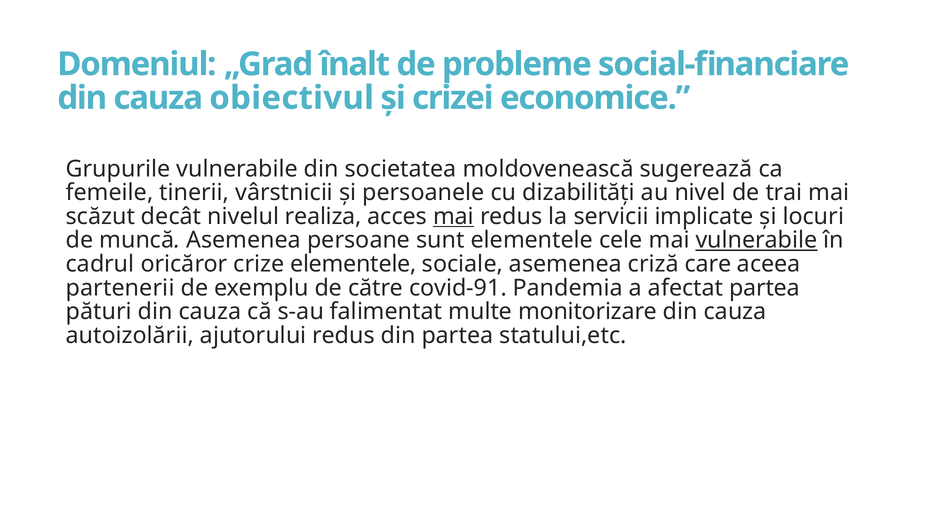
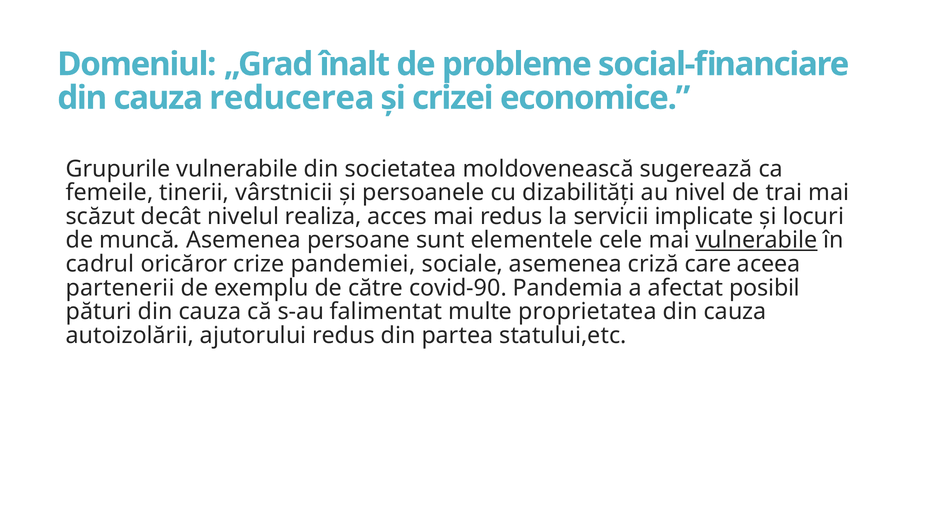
obiectivul: obiectivul -> reducerea
mai at (454, 216) underline: present -> none
crize elementele: elementele -> pandemiei
covid-91: covid-91 -> covid-90
afectat partea: partea -> posibil
monitorizare: monitorizare -> proprietatea
